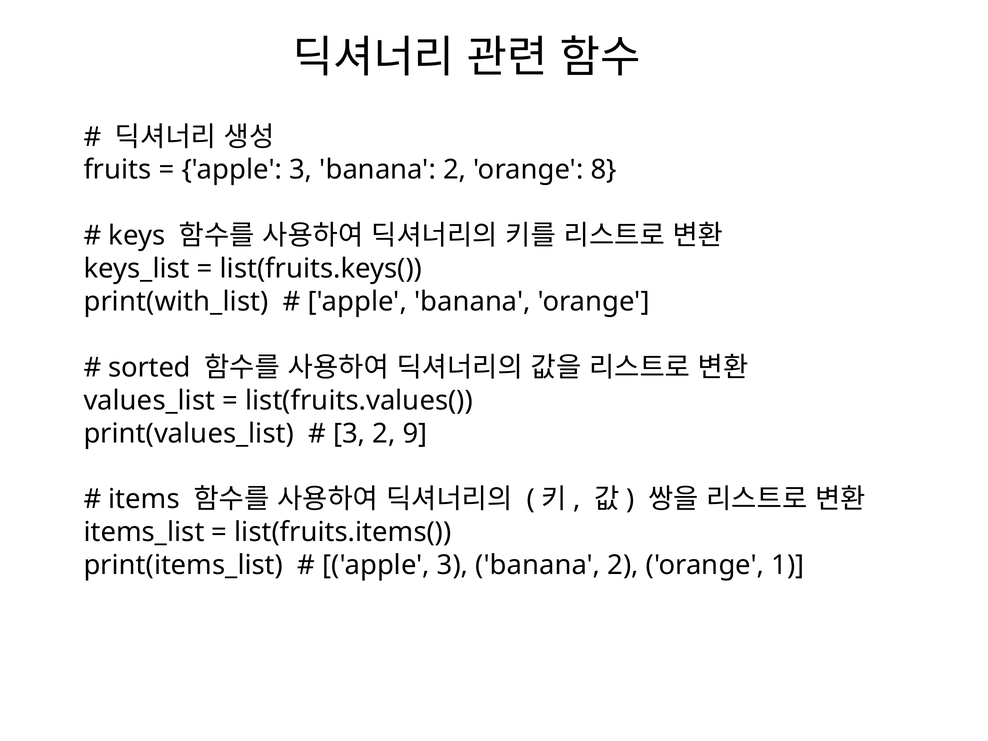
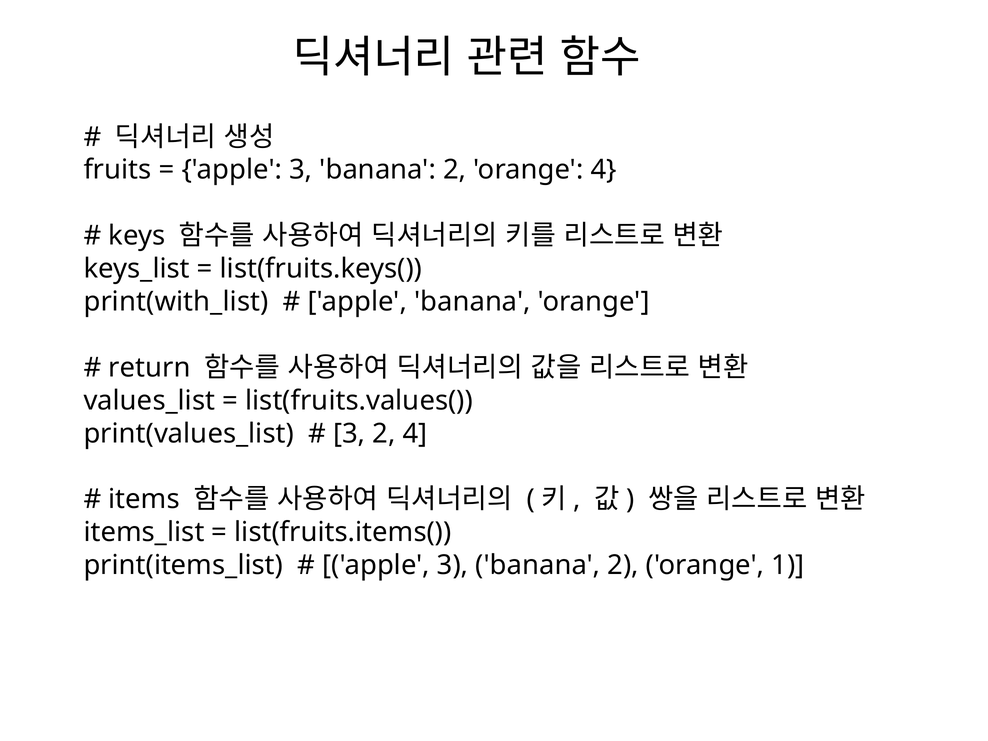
orange 8: 8 -> 4
sorted: sorted -> return
2 9: 9 -> 4
